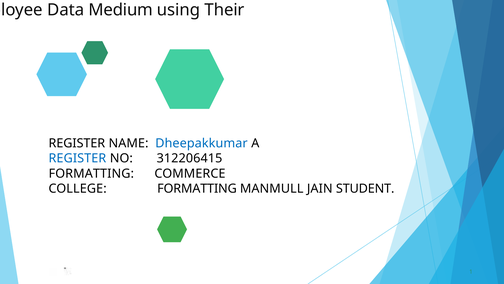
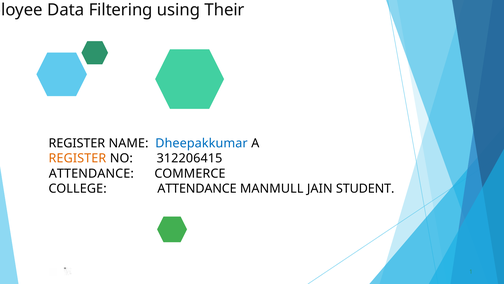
Medium: Medium -> Filtering
REGISTER at (77, 158) colour: blue -> orange
FORMATTING at (91, 173): FORMATTING -> ATTENDANCE
COLLEGE FORMATTING: FORMATTING -> ATTENDANCE
